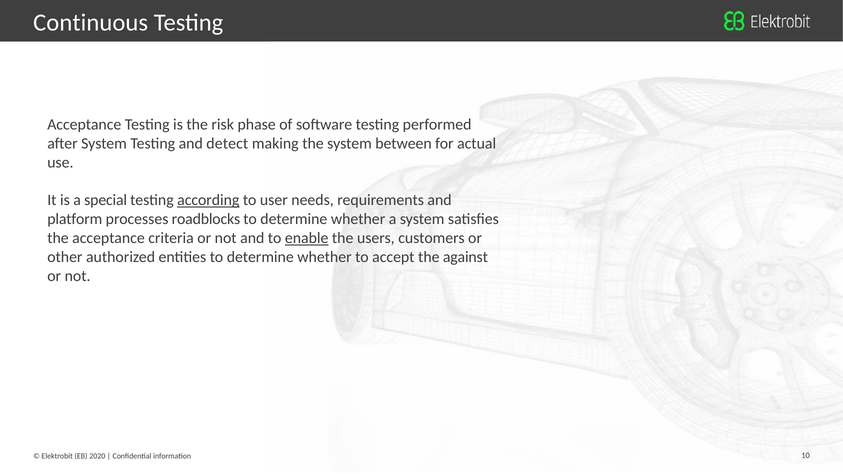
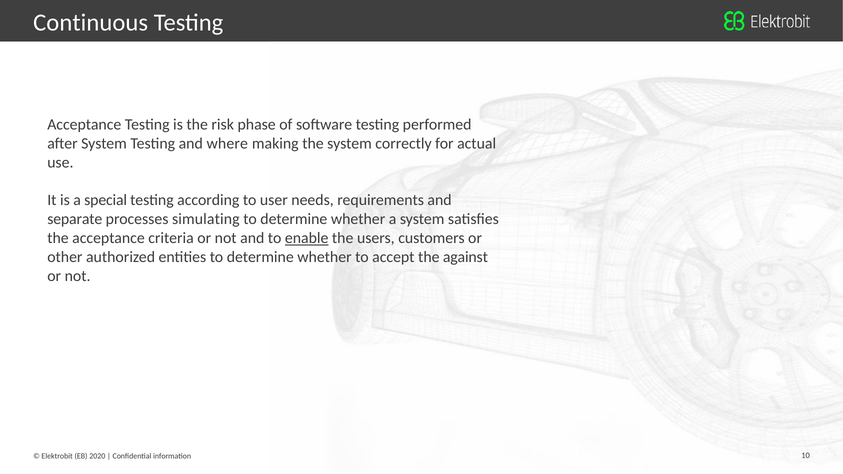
detect: detect -> where
between: between -> correctly
according underline: present -> none
platform: platform -> separate
roadblocks: roadblocks -> simulating
